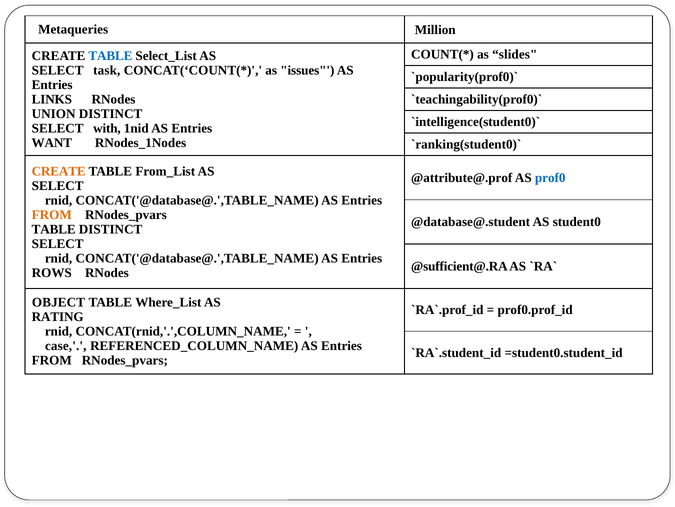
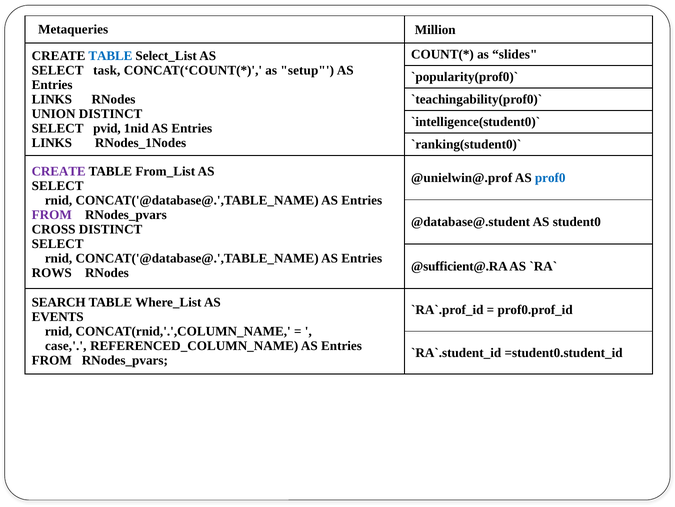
issues: issues -> setup
with: with -> pvid
WANT at (52, 143): WANT -> LINKS
CREATE at (59, 171) colour: orange -> purple
@attribute@.prof: @attribute@.prof -> @unielwin@.prof
FROM at (52, 214) colour: orange -> purple
TABLE at (54, 229): TABLE -> CROSS
OBJECT: OBJECT -> SEARCH
RATING: RATING -> EVENTS
